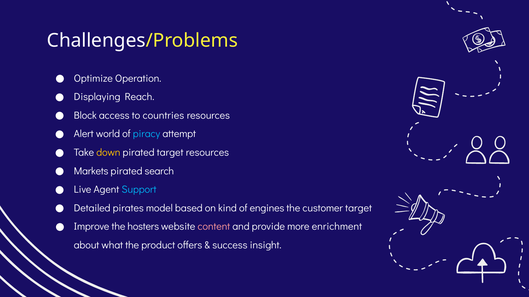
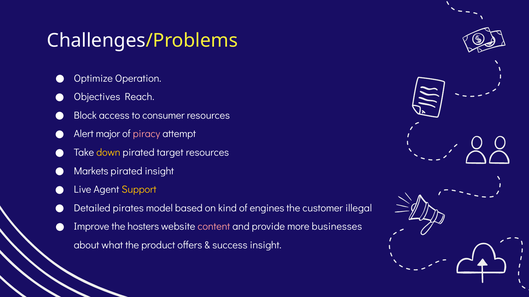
Displaying: Displaying -> Objectives
countries: countries -> consumer
world: world -> major
piracy colour: light blue -> pink
pirated search: search -> insight
Support colour: light blue -> yellow
customer target: target -> illegal
enrichment: enrichment -> businesses
